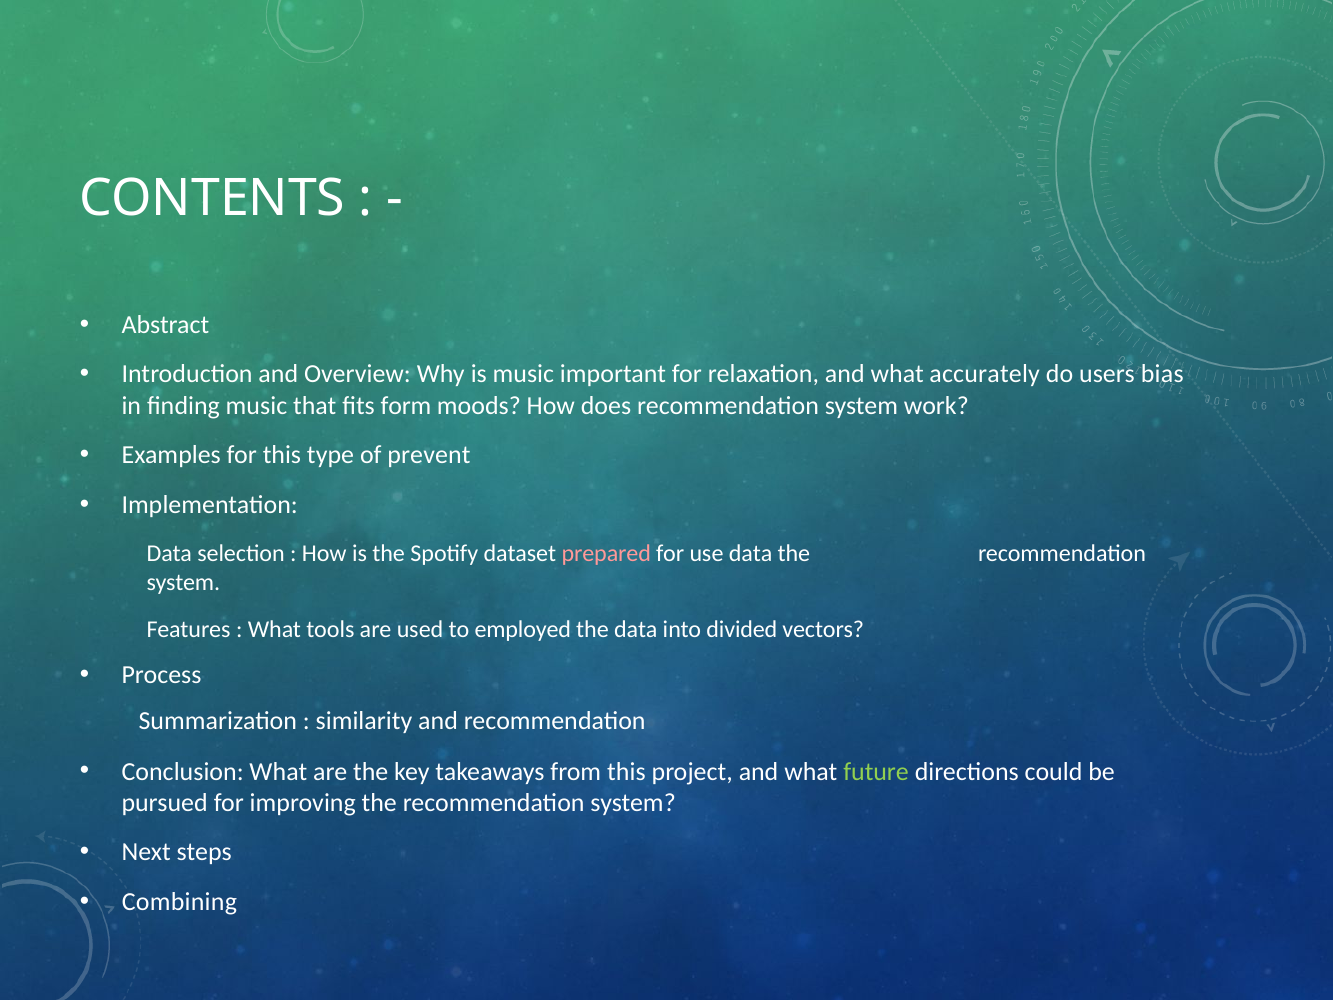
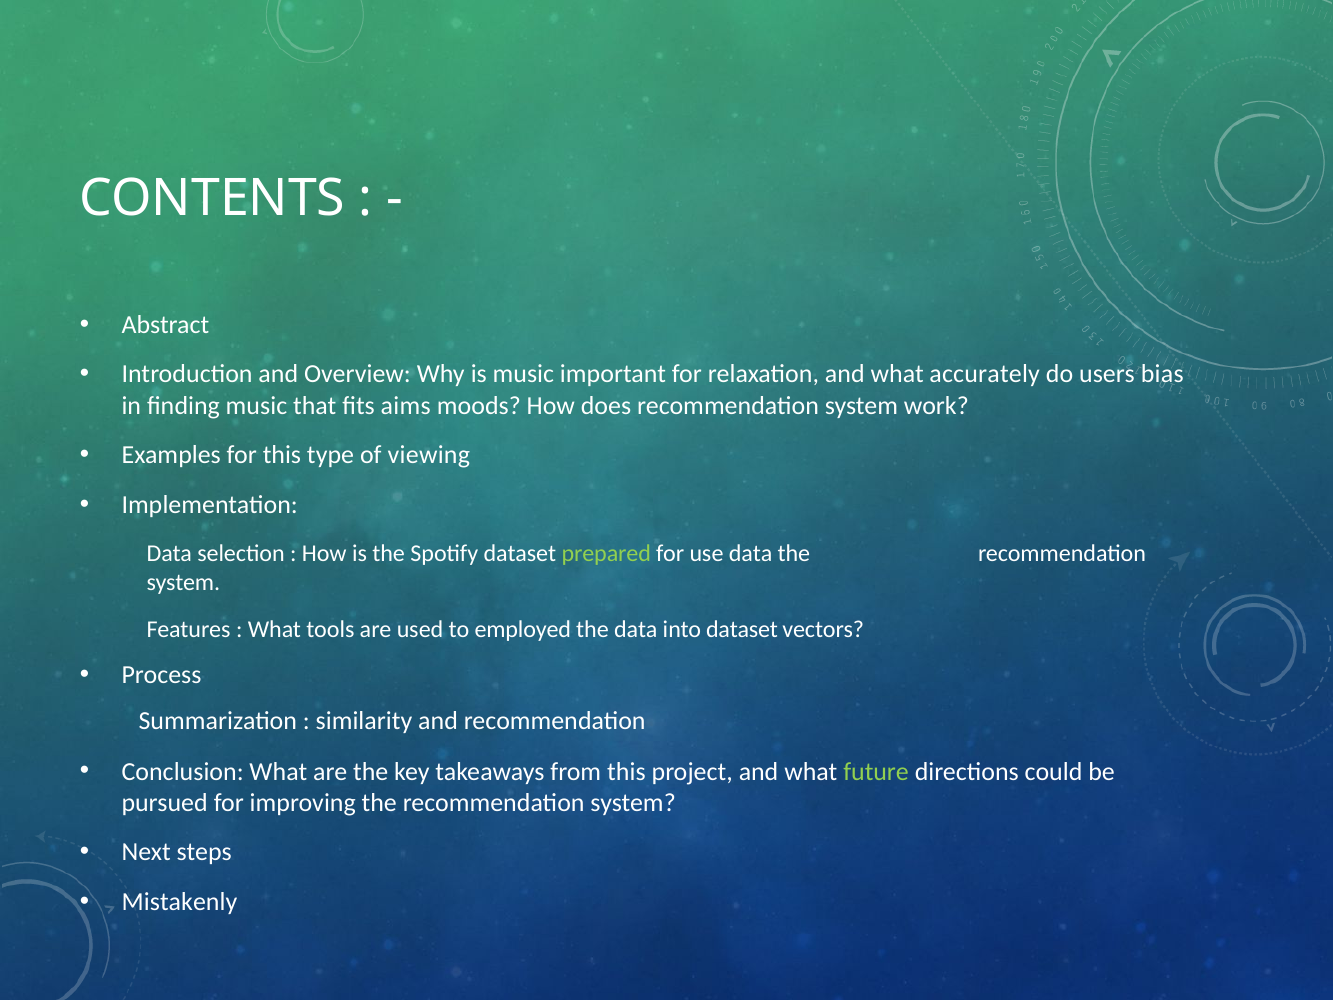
form: form -> aims
prevent: prevent -> viewing
prepared colour: pink -> light green
into divided: divided -> dataset
Combining: Combining -> Mistakenly
